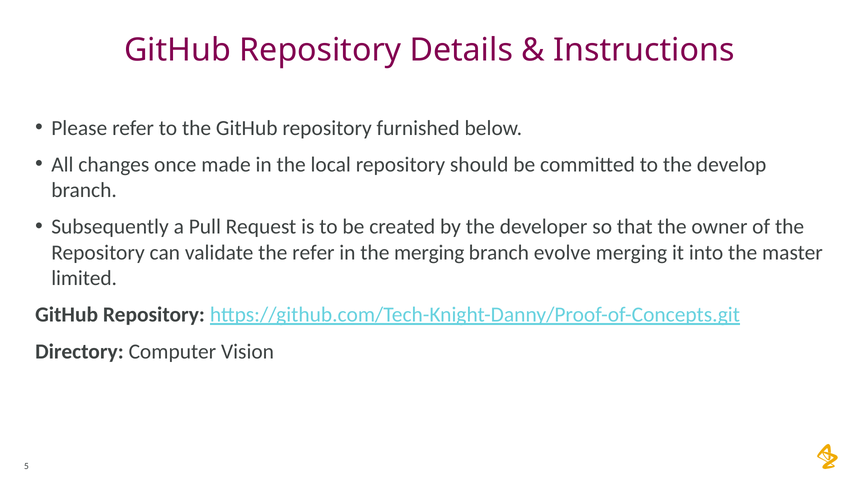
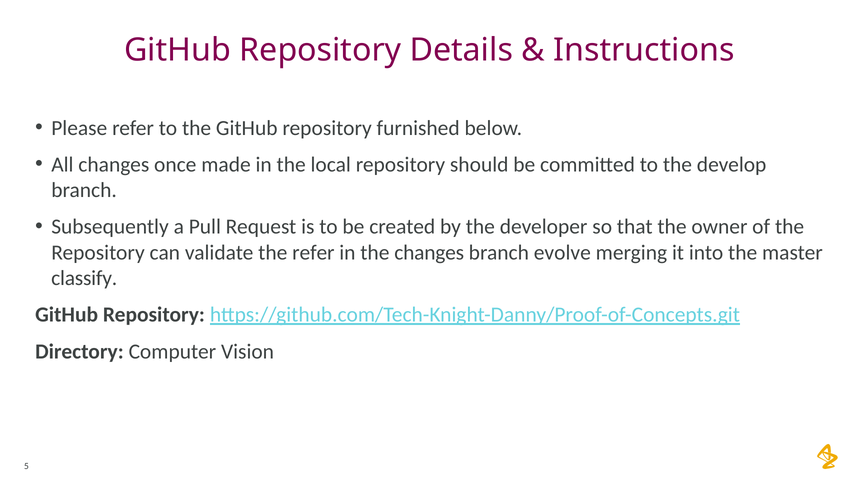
the merging: merging -> changes
limited: limited -> classify
